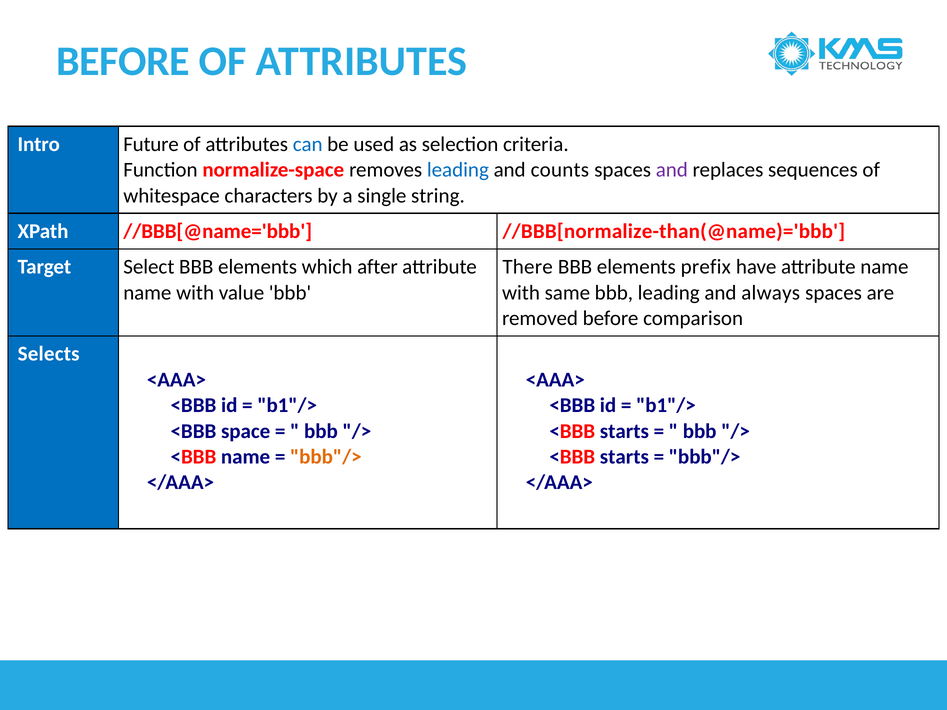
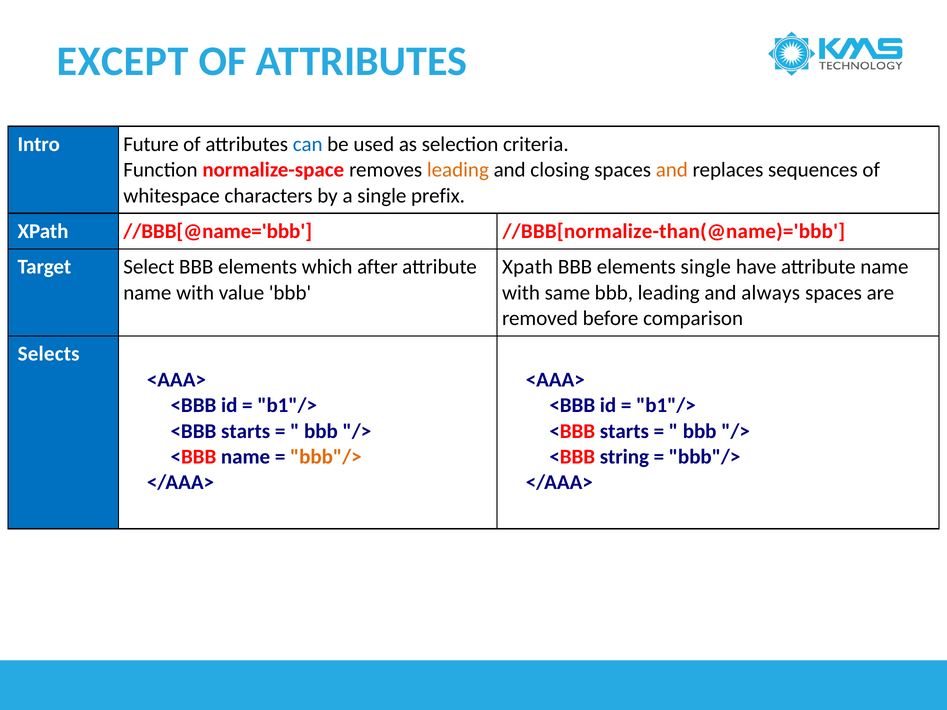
BEFORE at (123, 61): BEFORE -> EXCEPT
leading at (458, 170) colour: blue -> orange
counts: counts -> closing
and at (672, 170) colour: purple -> orange
string: string -> prefix
There at (528, 267): There -> Xpath
elements prefix: prefix -> single
space at (246, 431): space -> starts
starts at (624, 457): starts -> string
